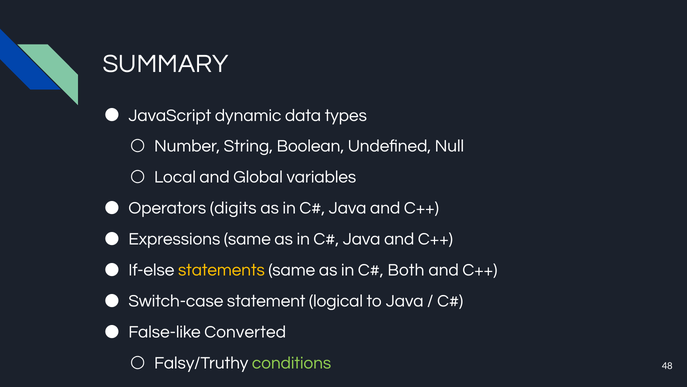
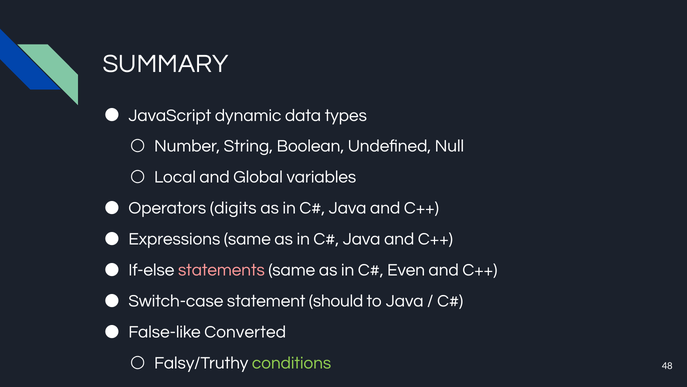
statements colour: yellow -> pink
Both: Both -> Even
logical: logical -> should
